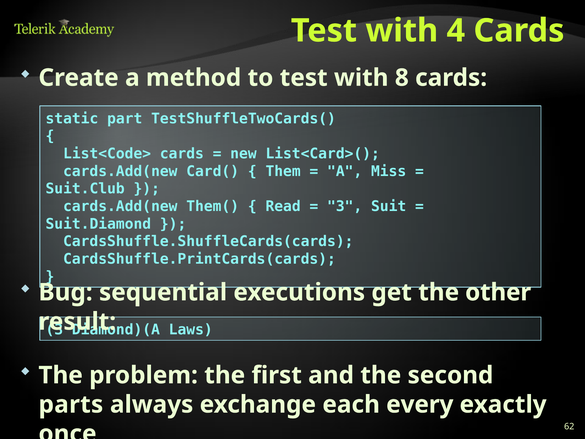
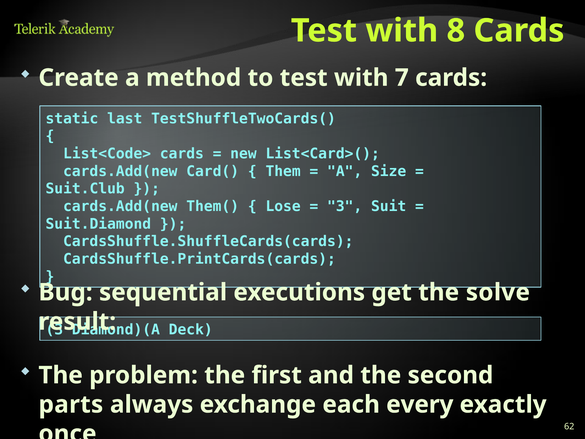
4: 4 -> 8
8: 8 -> 7
part: part -> last
Miss: Miss -> Size
Read: Read -> Lose
other: other -> solve
Laws: Laws -> Deck
